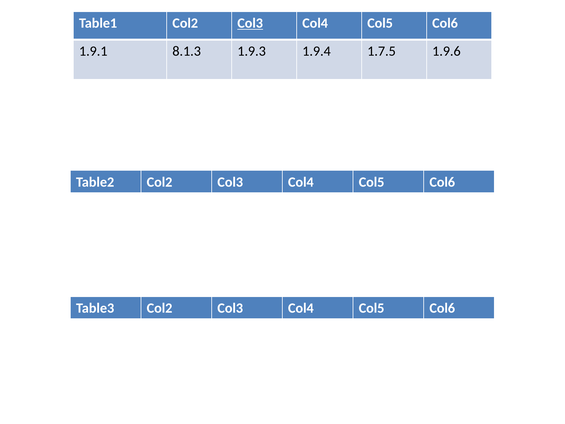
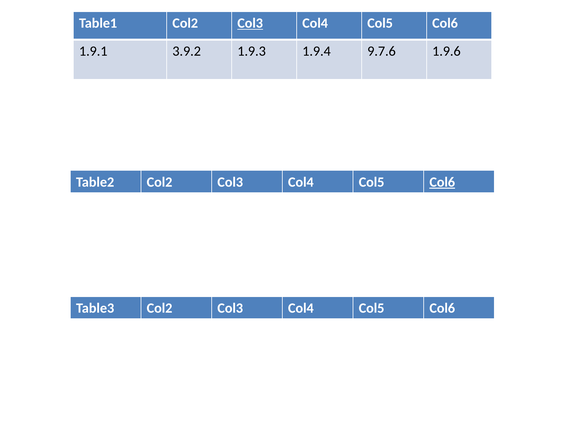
8.1.3: 8.1.3 -> 3.9.2
1.7.5: 1.7.5 -> 9.7.6
Col6 at (442, 182) underline: none -> present
